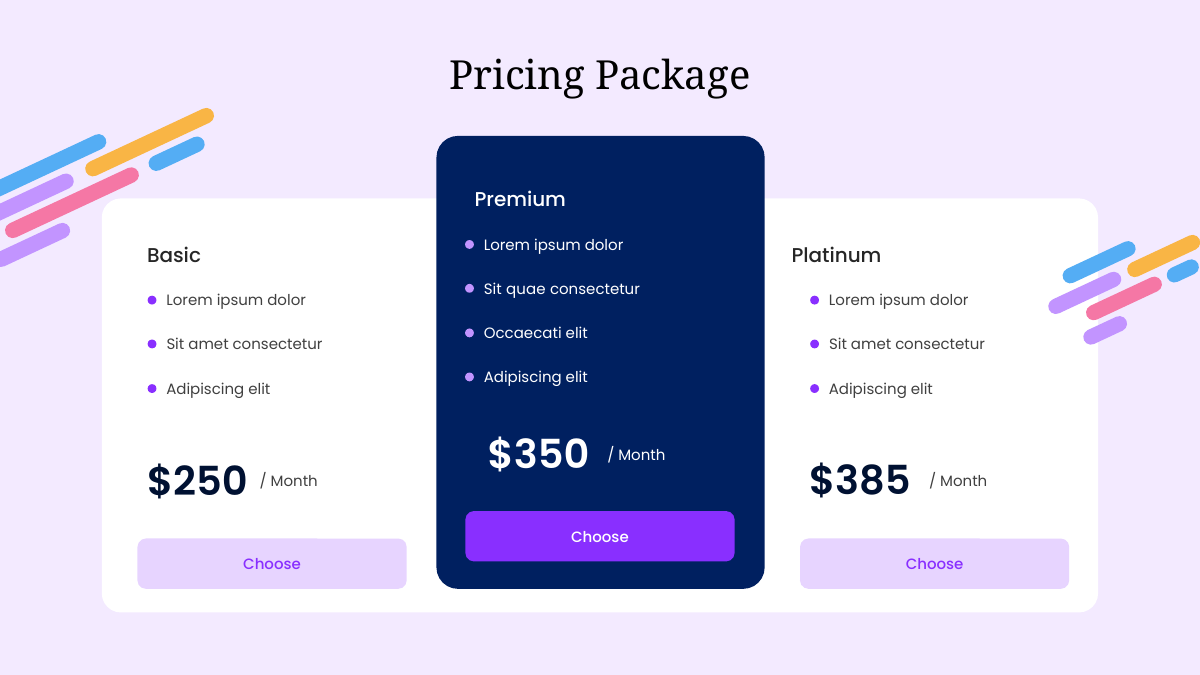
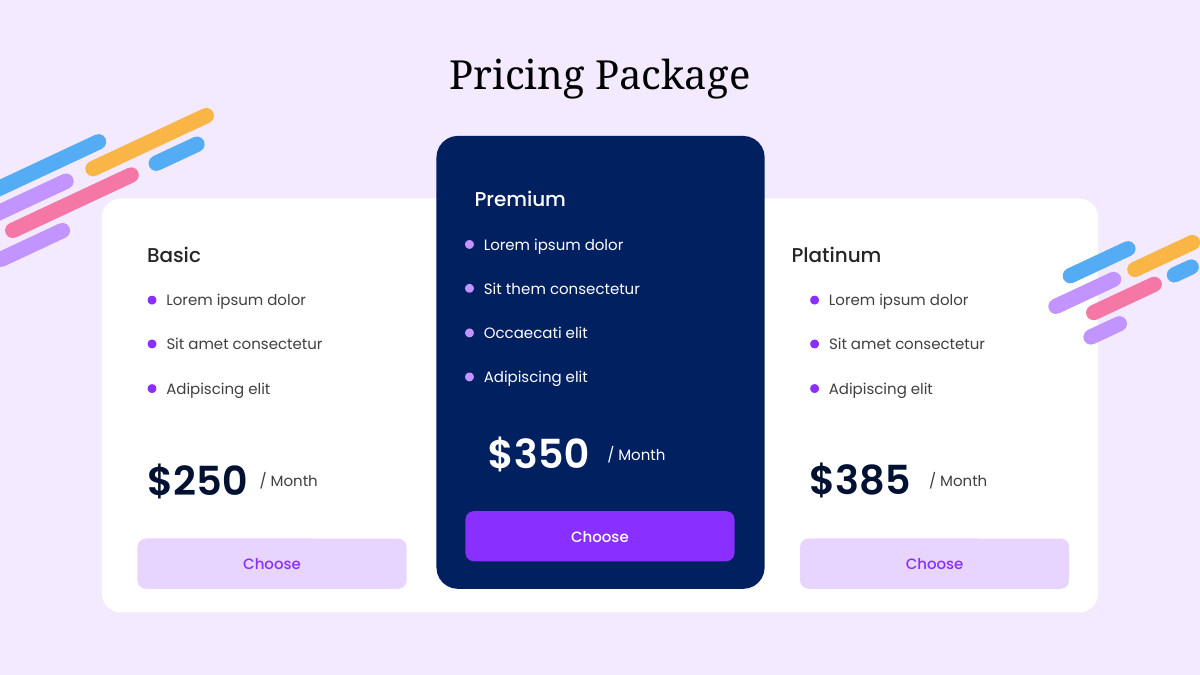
quae: quae -> them
